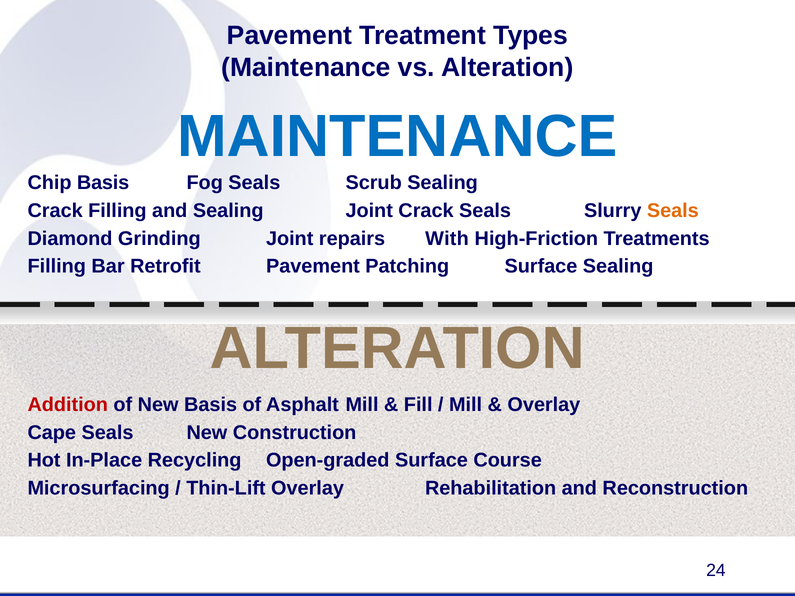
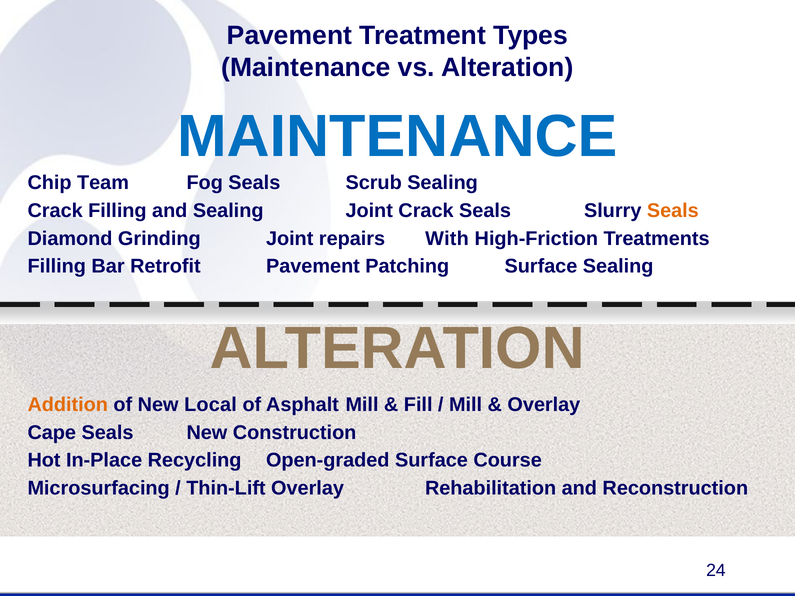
Chip Basis: Basis -> Team
Addition colour: red -> orange
New Basis: Basis -> Local
